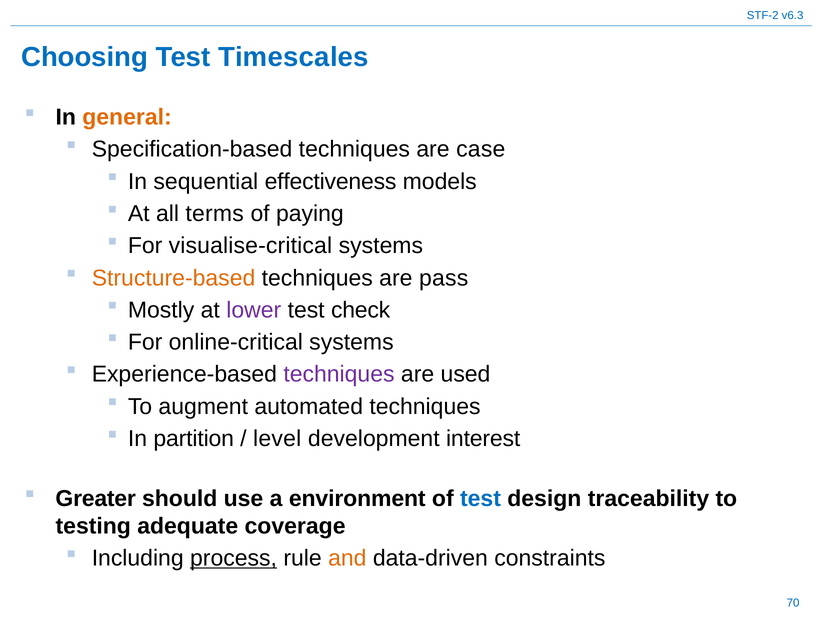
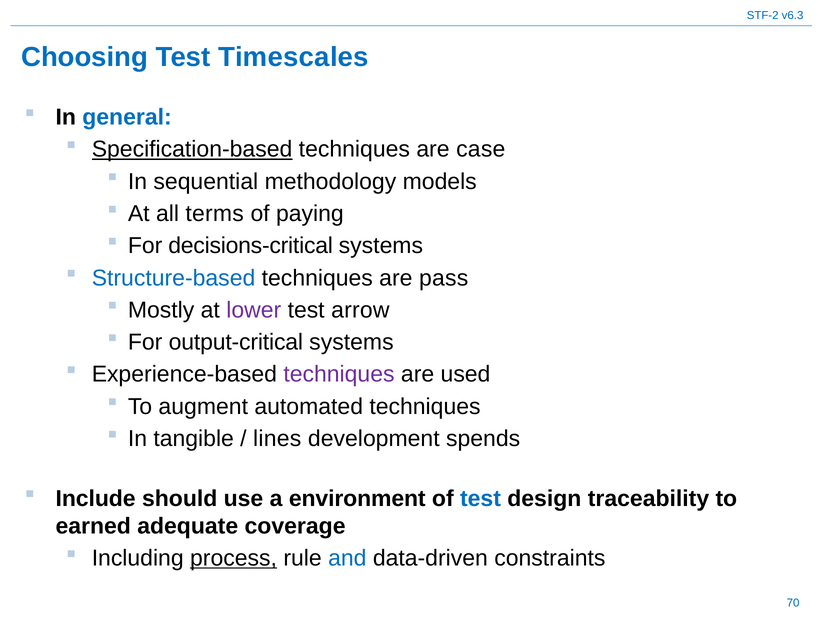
general colour: orange -> blue
Specification-based underline: none -> present
effectiveness: effectiveness -> methodology
visualise-critical: visualise-critical -> decisions-critical
Structure-based colour: orange -> blue
check: check -> arrow
online-critical: online-critical -> output-critical
partition: partition -> tangible
level: level -> lines
interest: interest -> spends
Greater: Greater -> Include
testing: testing -> earned
and colour: orange -> blue
